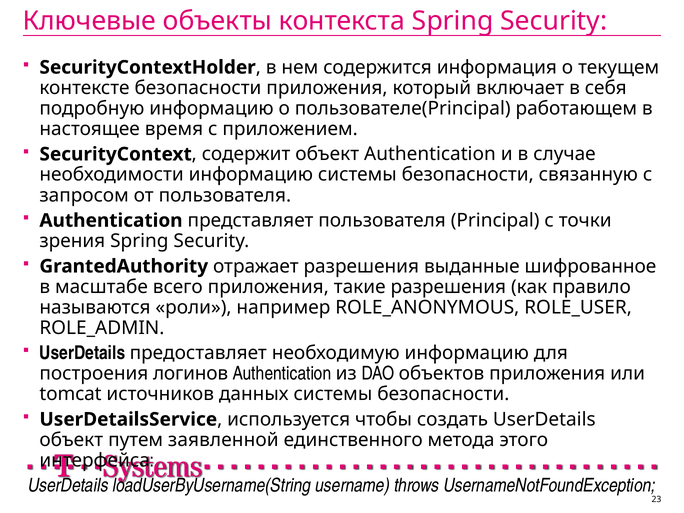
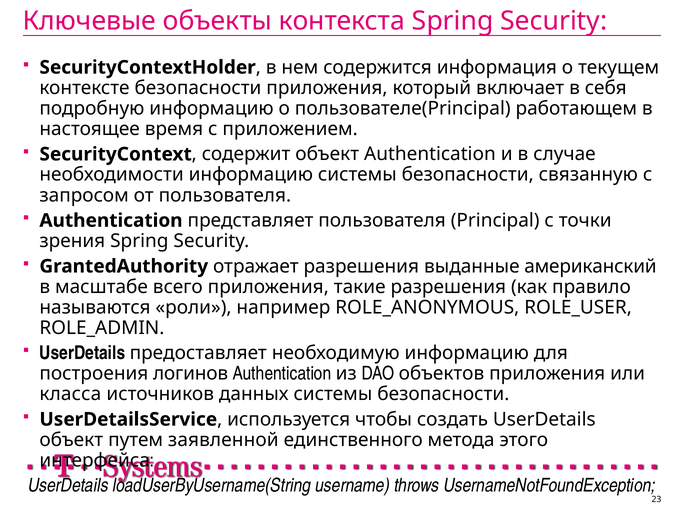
шифрованное: шифрованное -> американский
tomcat: tomcat -> класса
